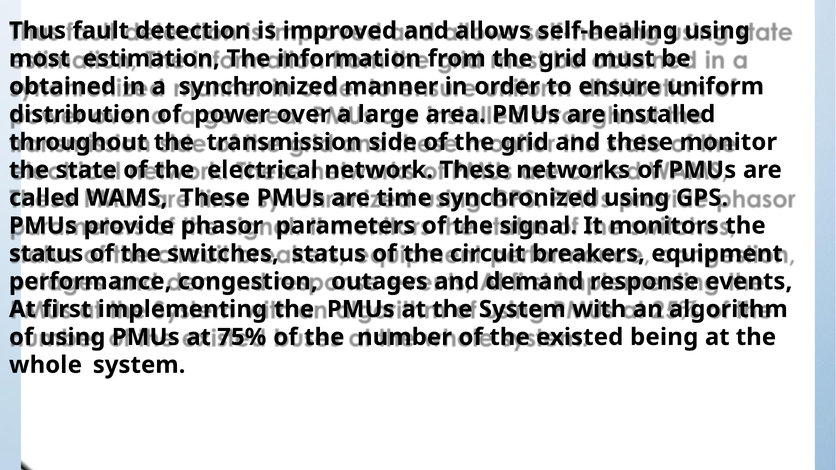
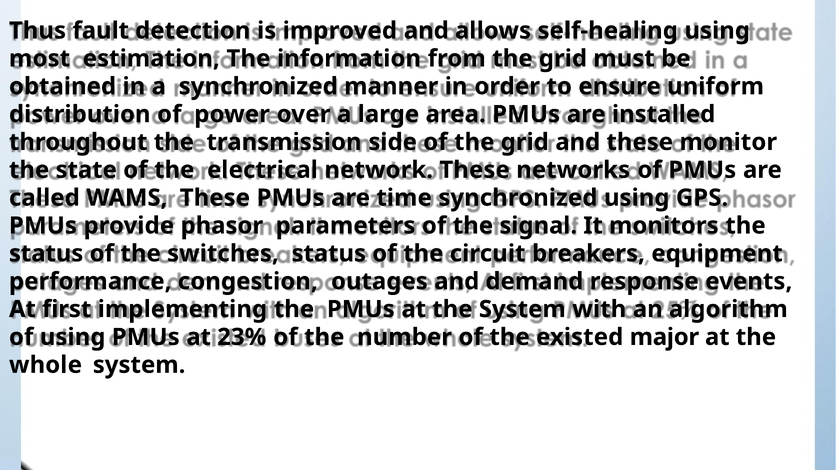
75%: 75% -> 23%
being: being -> major
